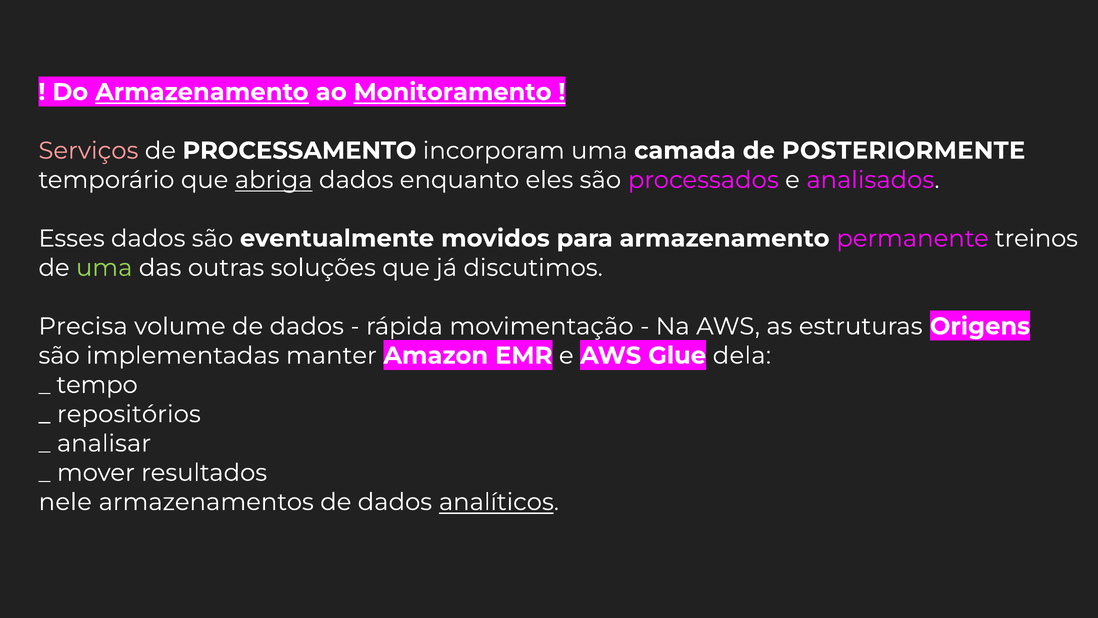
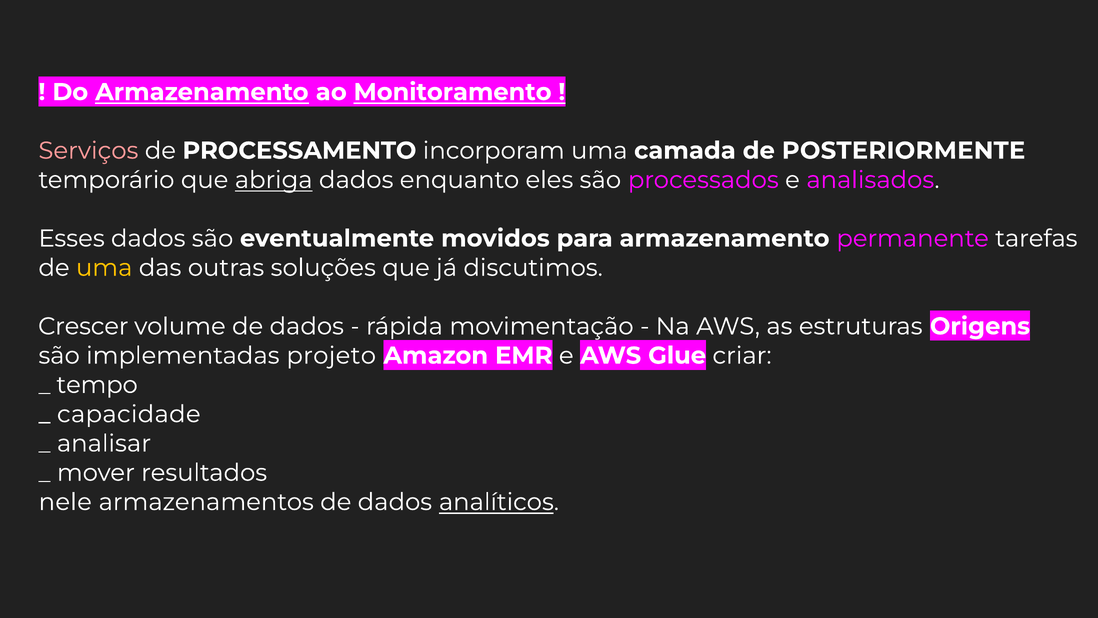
treinos: treinos -> tarefas
uma at (104, 268) colour: light green -> yellow
Precisa: Precisa -> Crescer
manter: manter -> projeto
dela: dela -> criar
repositórios: repositórios -> capacidade
